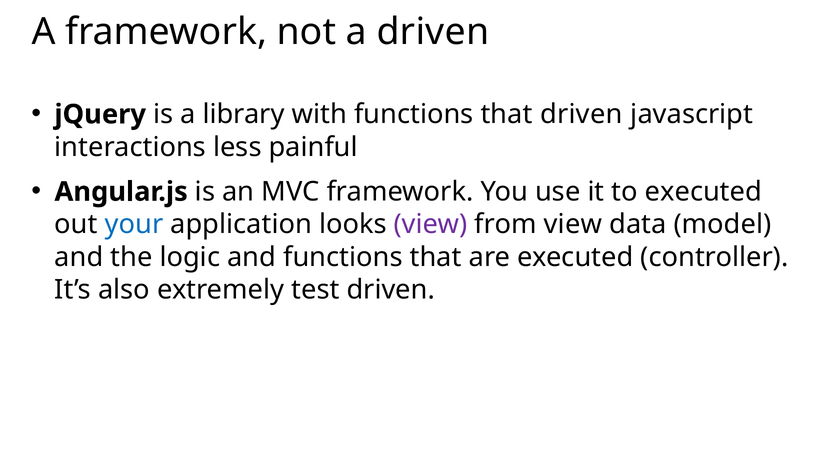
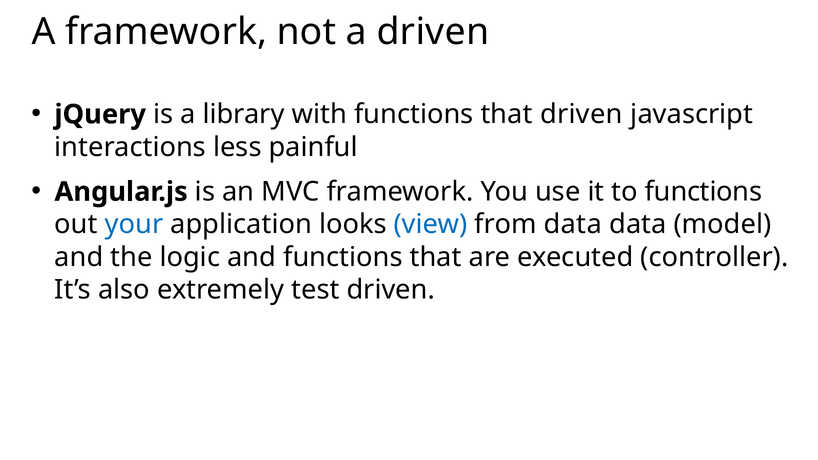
to executed: executed -> functions
view at (431, 225) colour: purple -> blue
from view: view -> data
